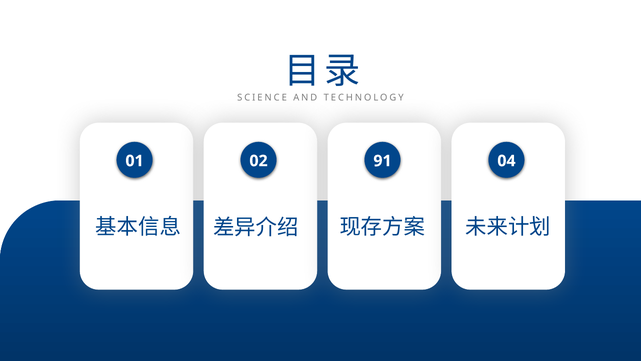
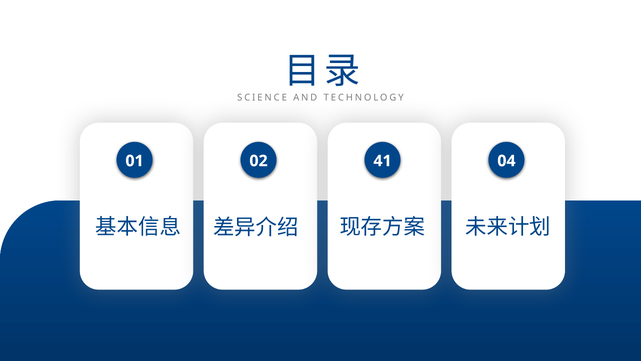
91: 91 -> 41
